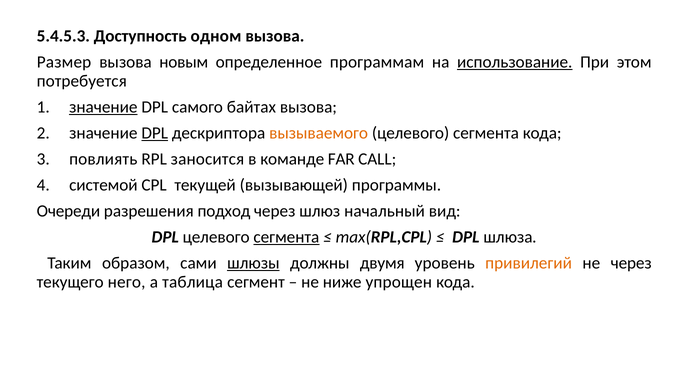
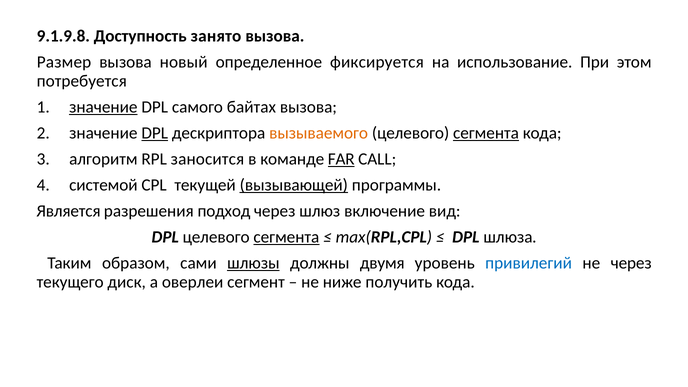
5.4.5.3: 5.4.5.3 -> 9.1.9.8
одном: одном -> занято
новым: новым -> новый
программам: программам -> фиксируется
использование underline: present -> none
сегмента at (486, 133) underline: none -> present
повлиять: повлиять -> алгоритм
FAR underline: none -> present
вызывающей underline: none -> present
Очереди: Очереди -> Является
начальный: начальный -> включение
привилегий colour: orange -> blue
него: него -> диск
таблица: таблица -> оверлеи
упрощен: упрощен -> получить
